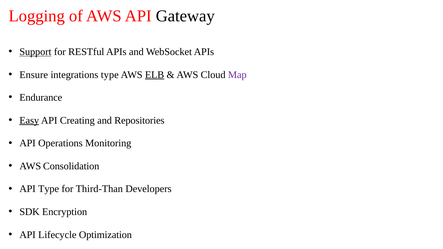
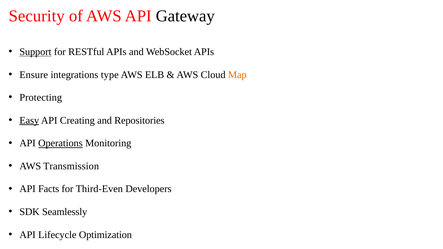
Logging: Logging -> Security
ELB underline: present -> none
Map colour: purple -> orange
Endurance: Endurance -> Protecting
Operations underline: none -> present
Consolidation: Consolidation -> Transmission
API Type: Type -> Facts
Third-Than: Third-Than -> Third-Even
Encryption: Encryption -> Seamlessly
